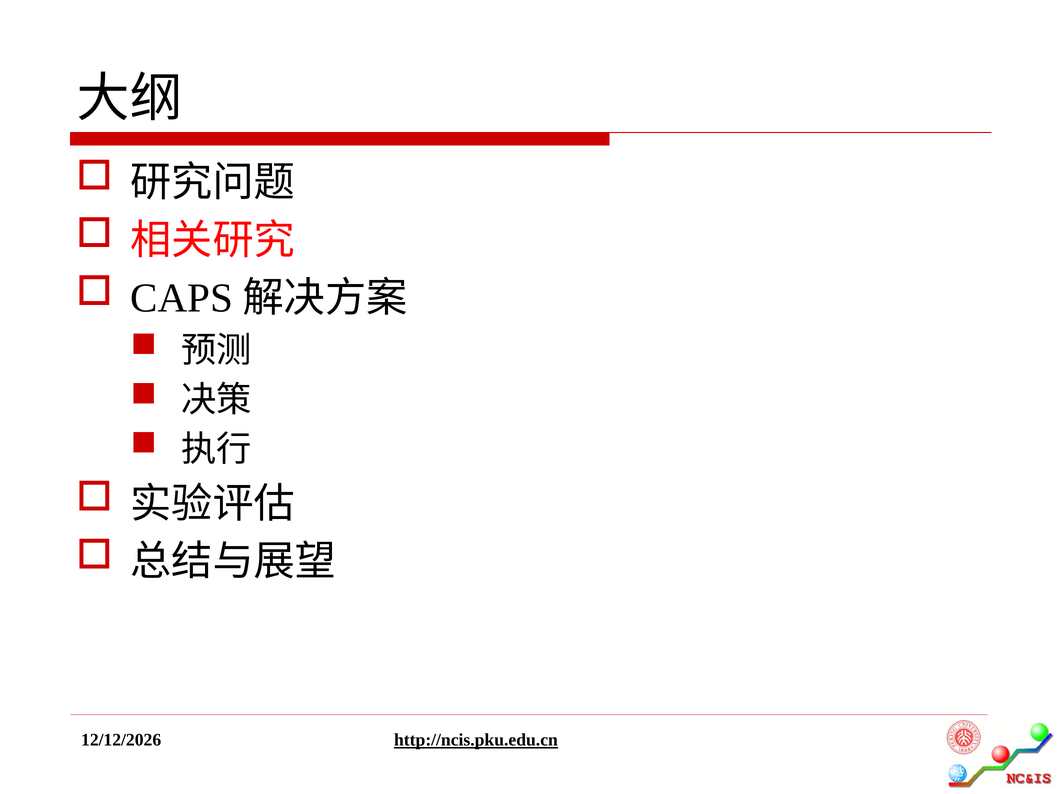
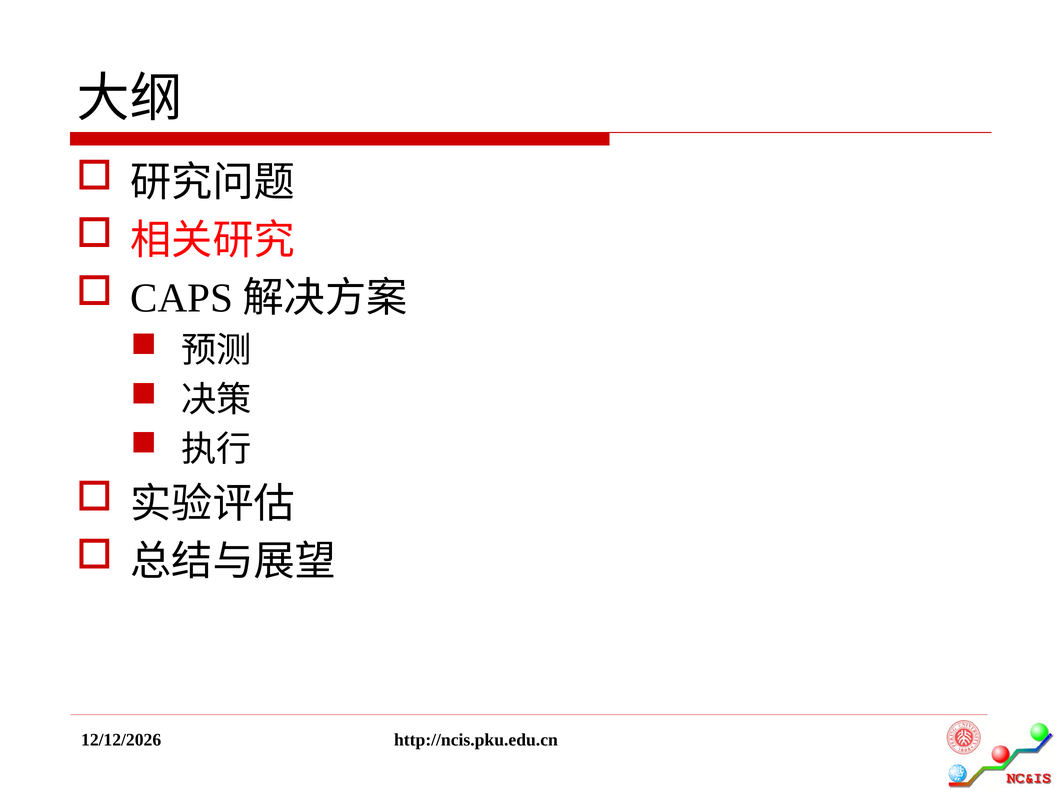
http://ncis.pku.edu.cn underline: present -> none
